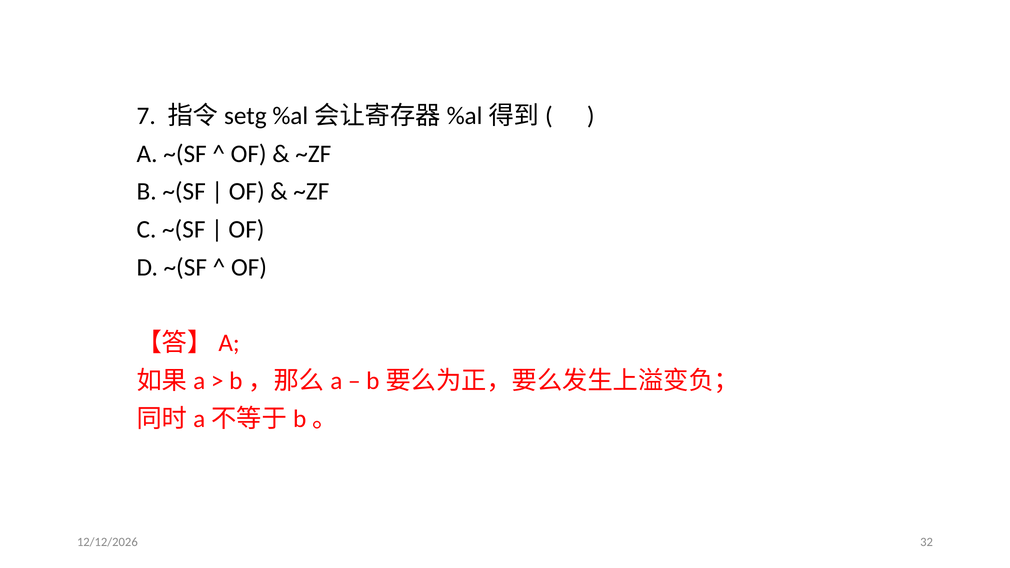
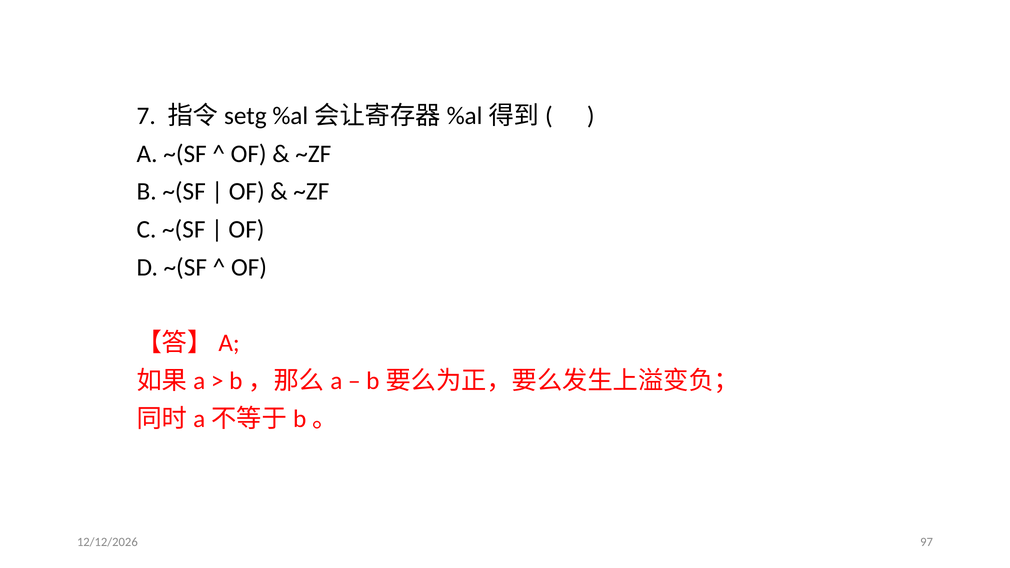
32: 32 -> 97
